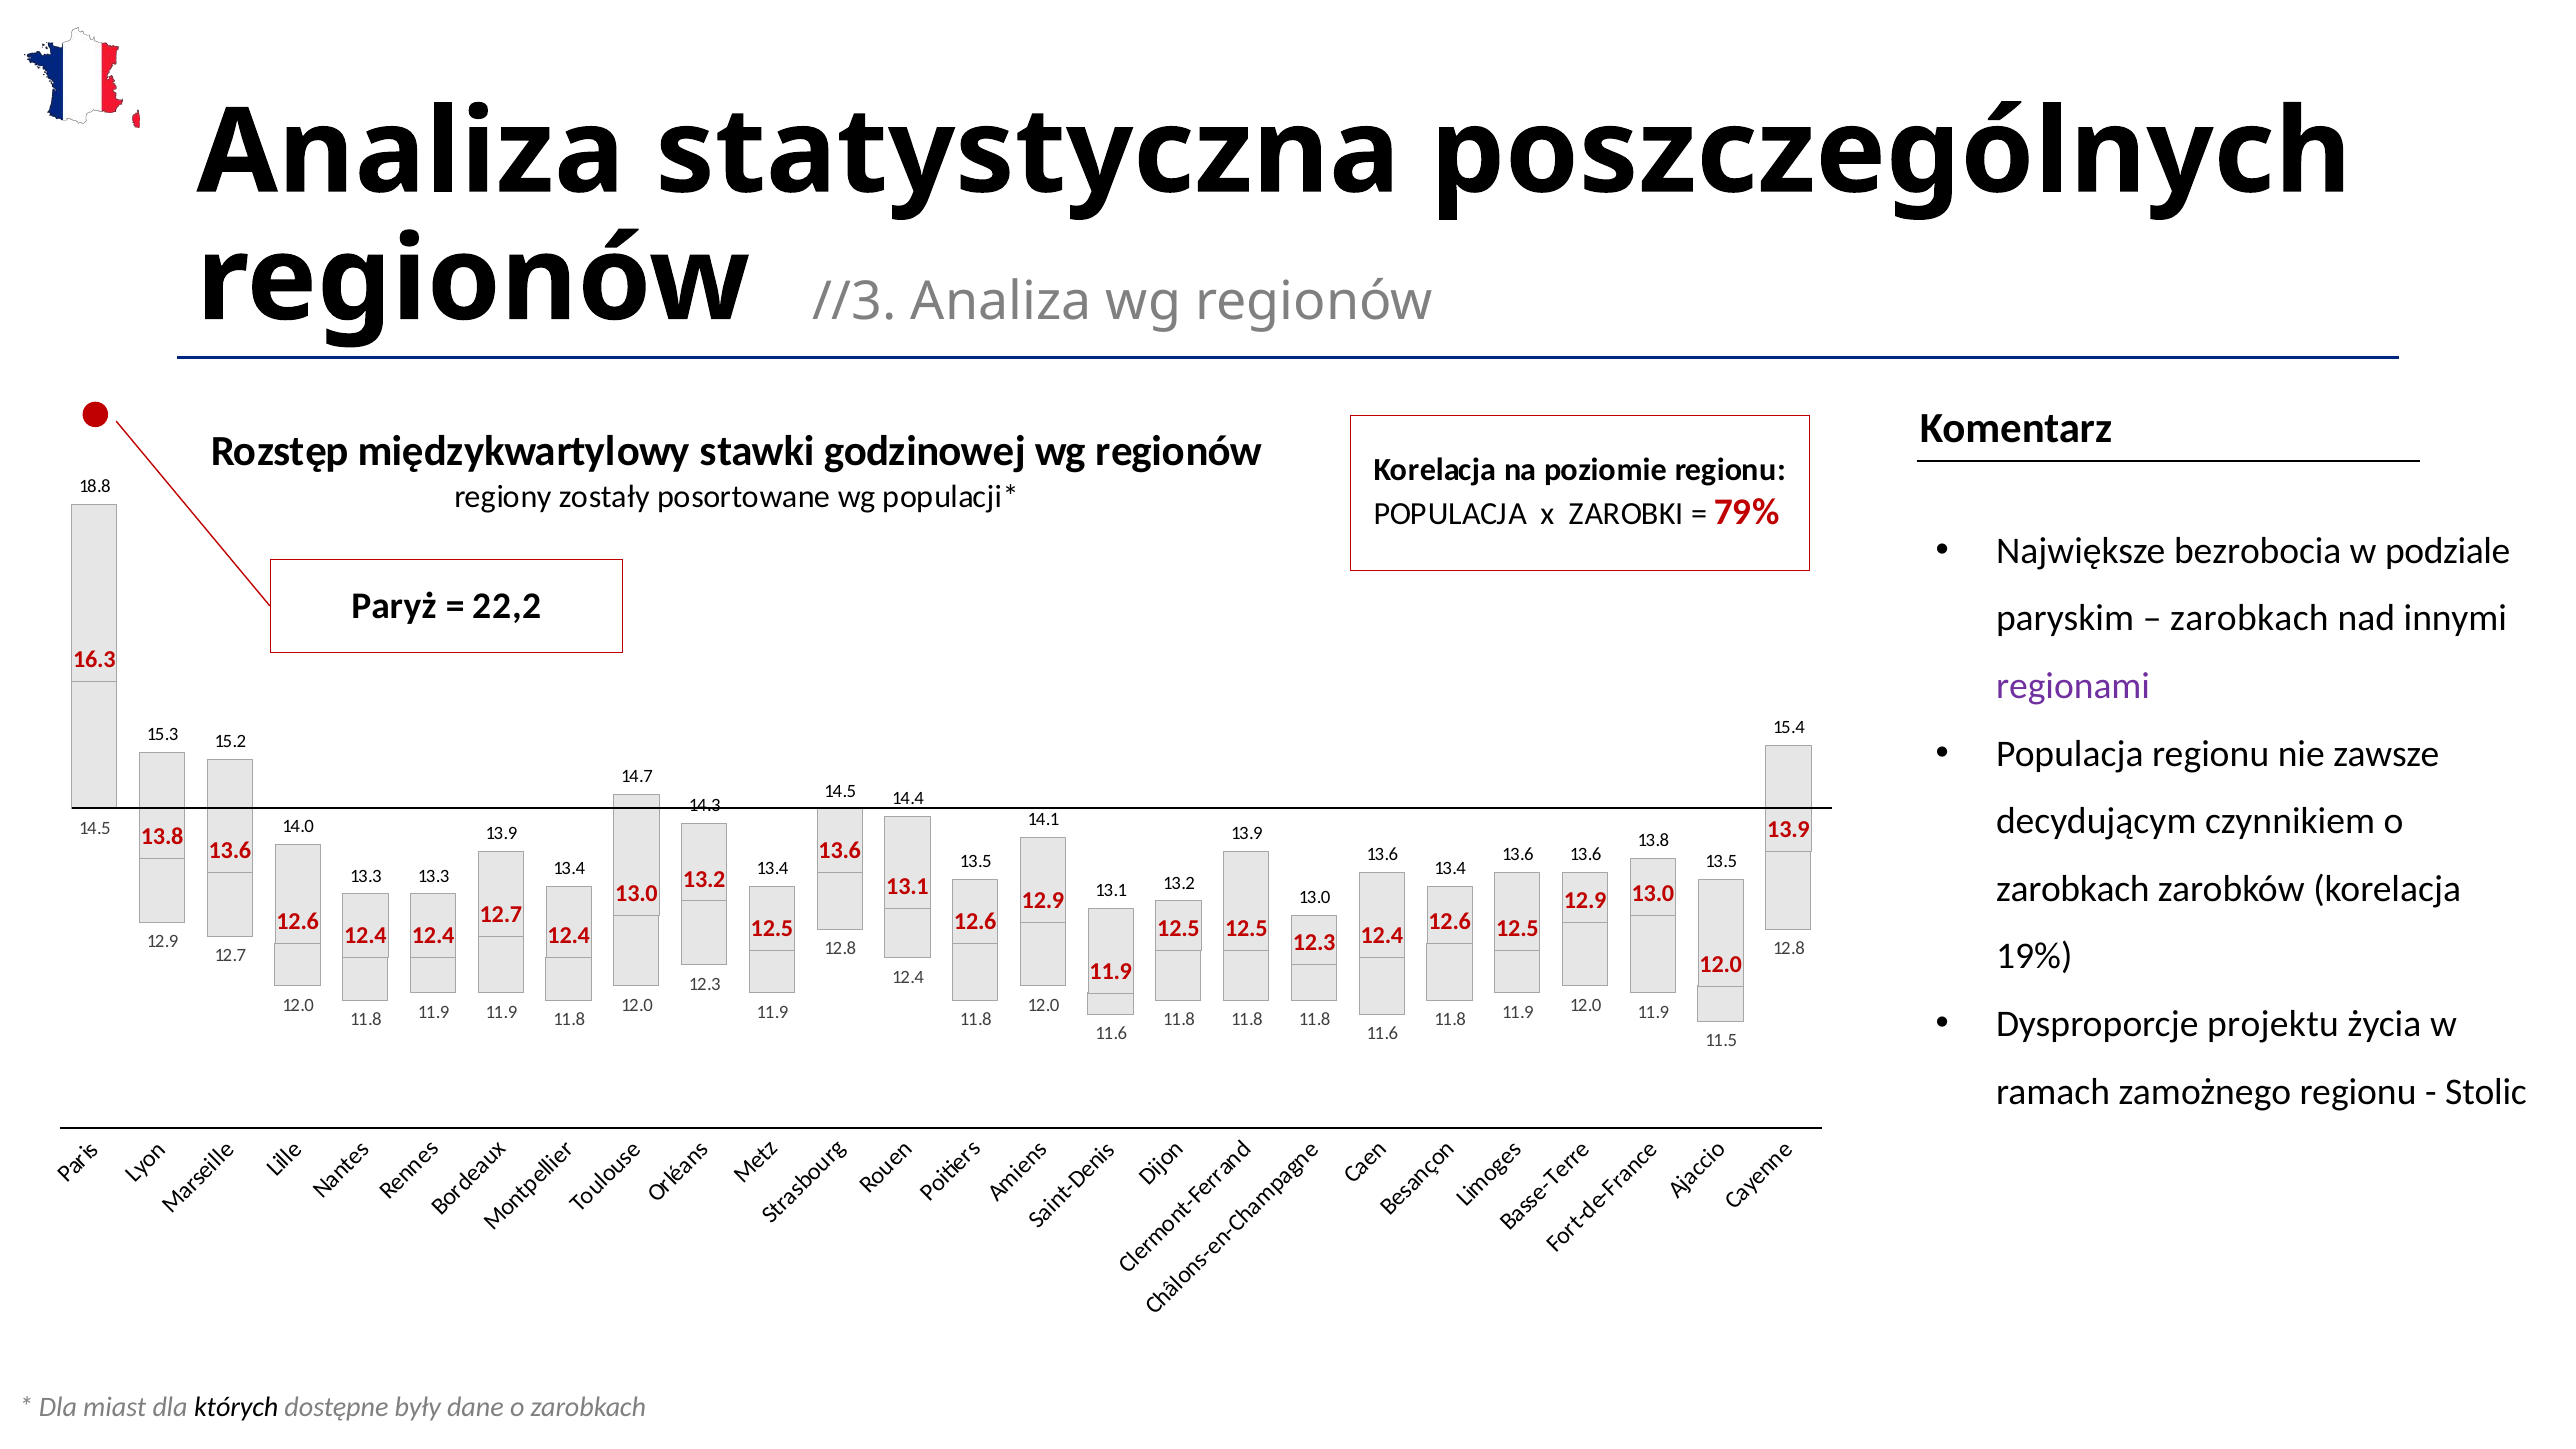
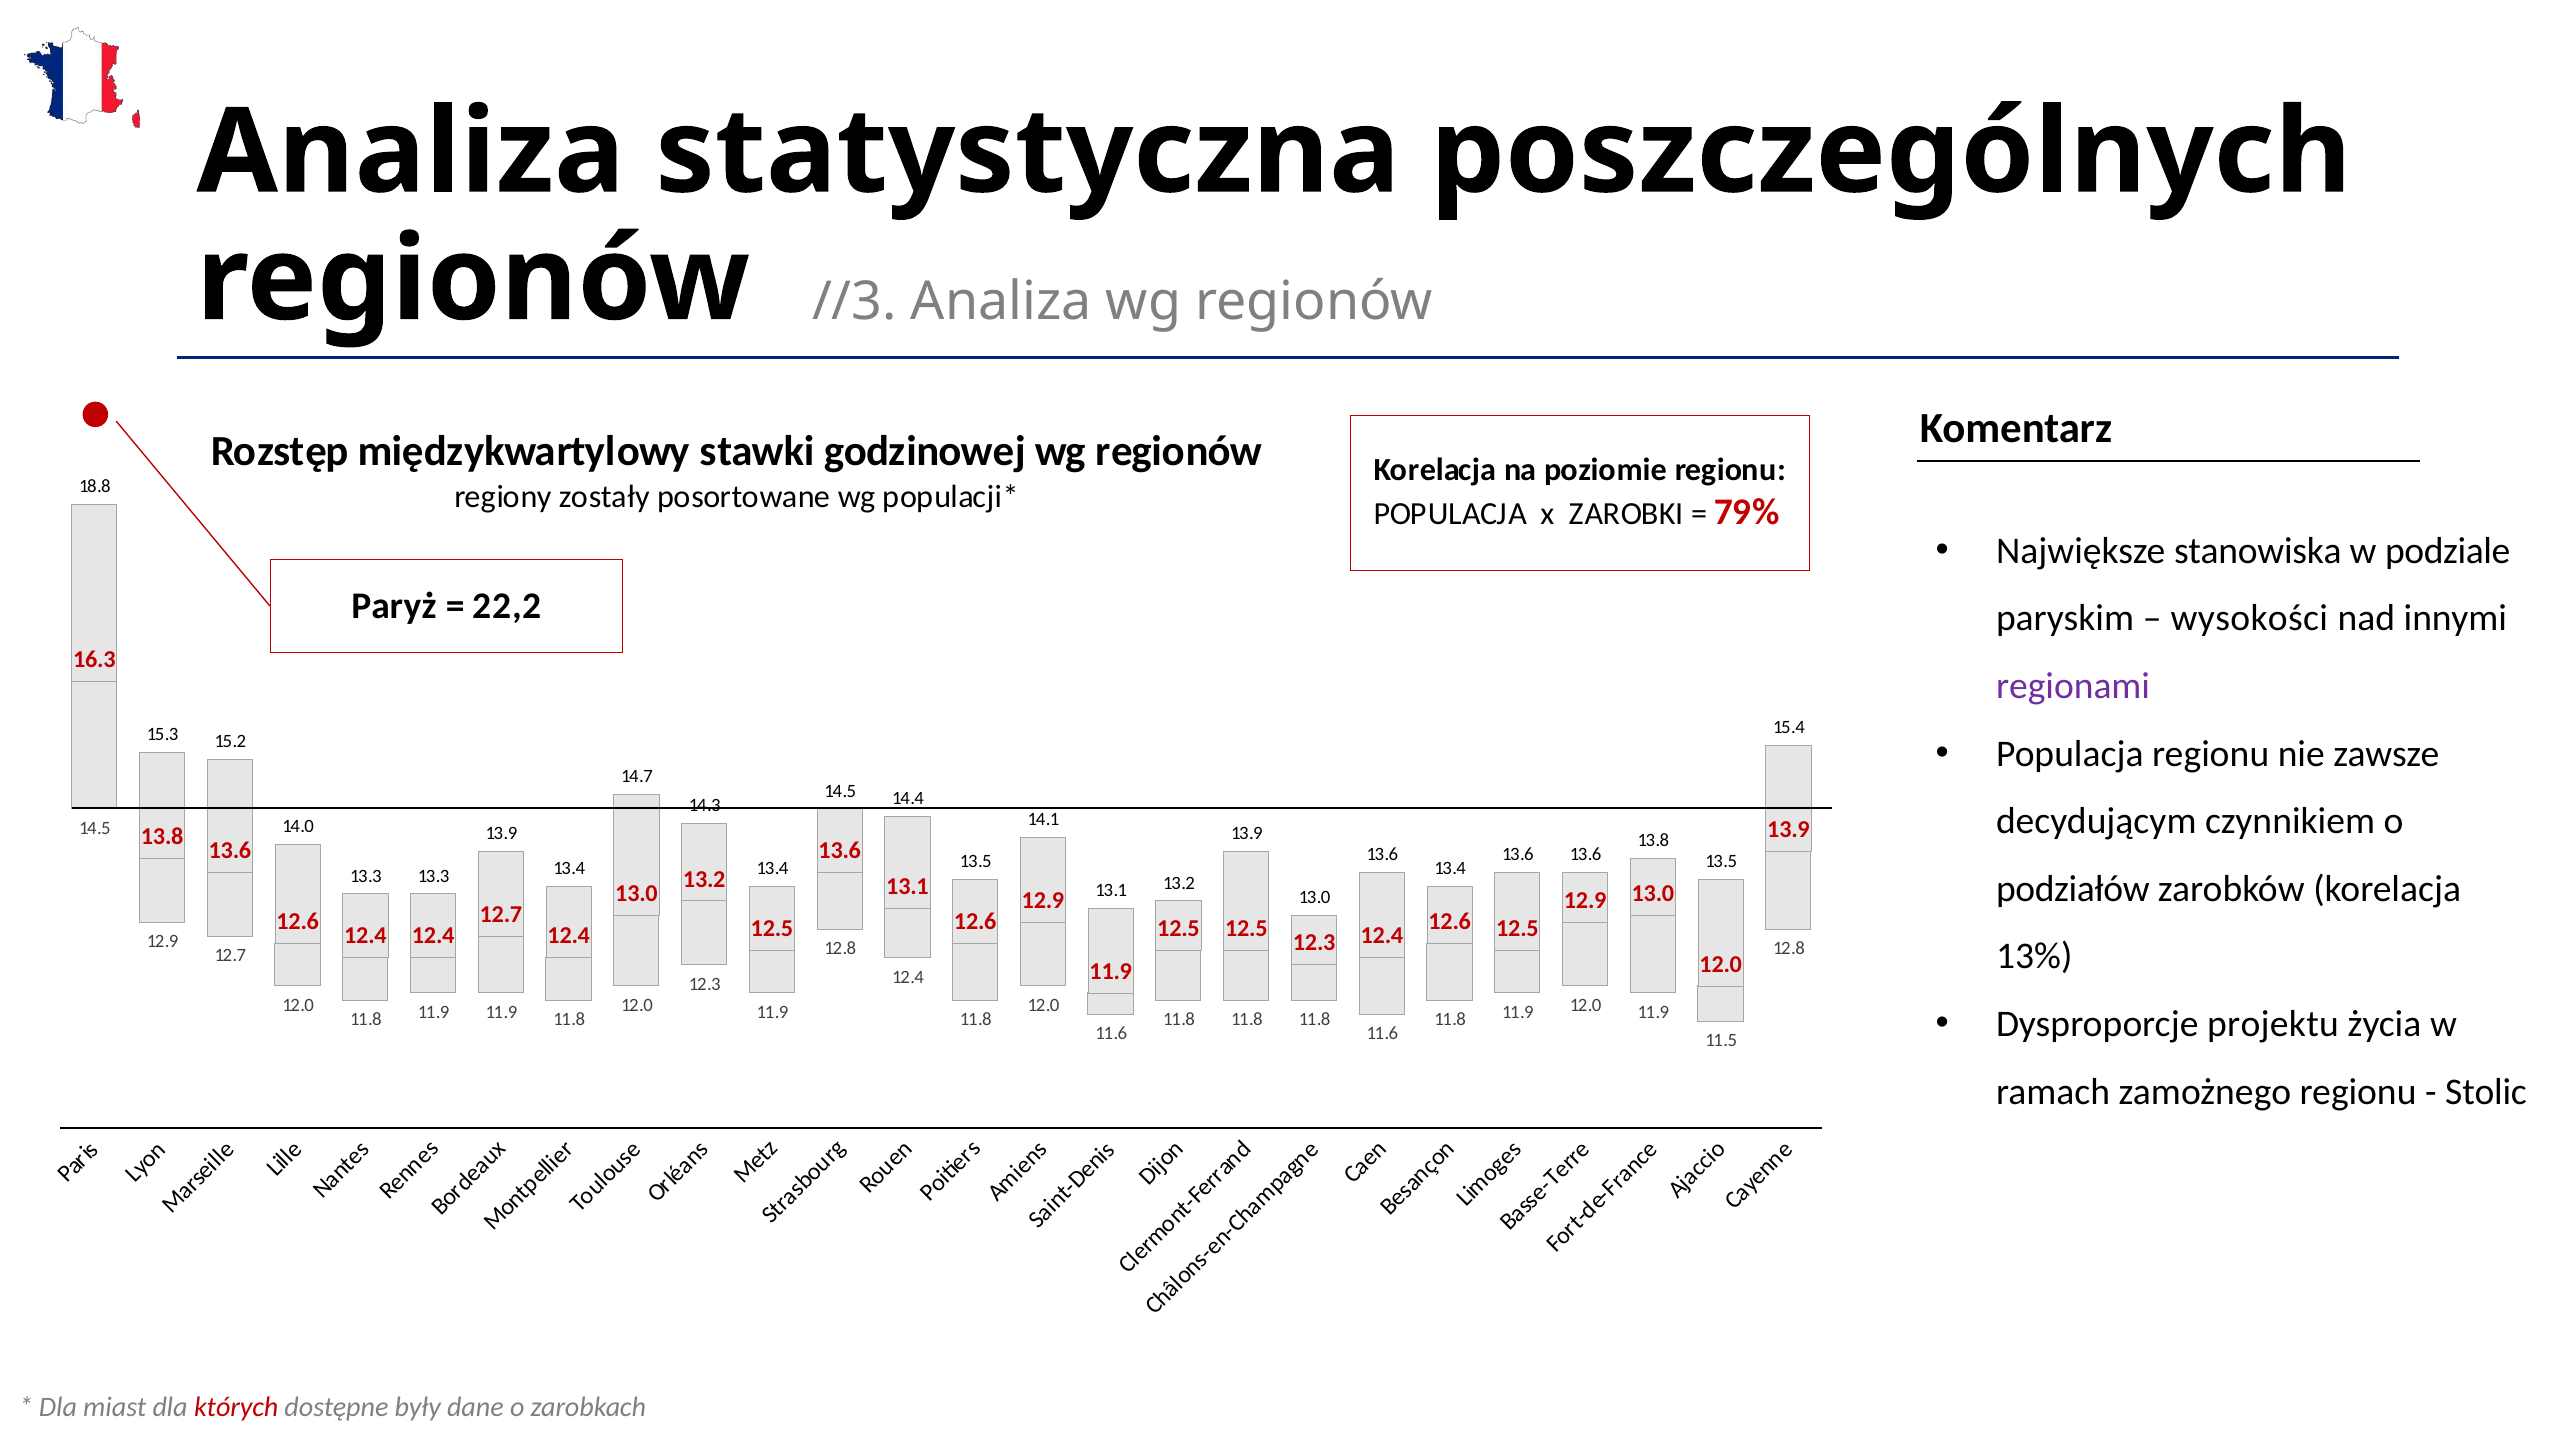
bezrobocia: bezrobocia -> stanowiska
zarobkach at (2249, 618): zarobkach -> wysokości
zarobkach at (2073, 889): zarobkach -> podziałów
19%: 19% -> 13%
których colour: black -> red
